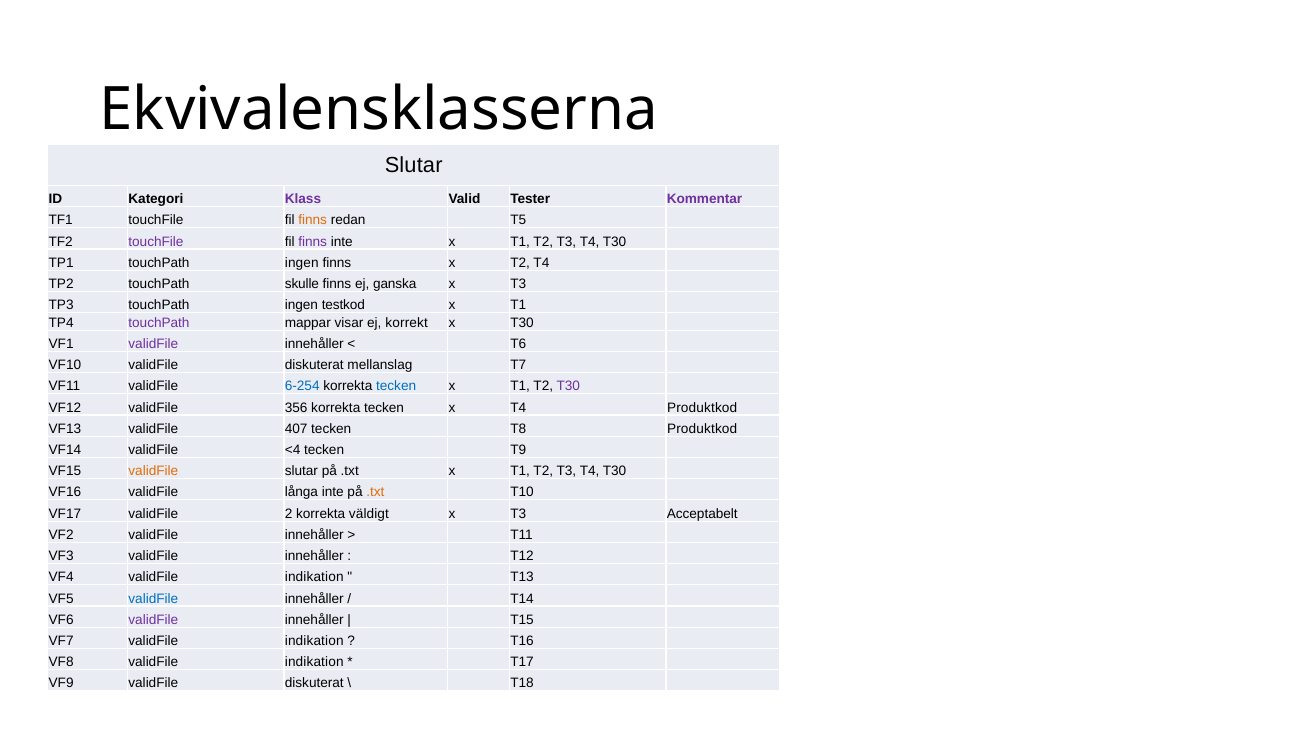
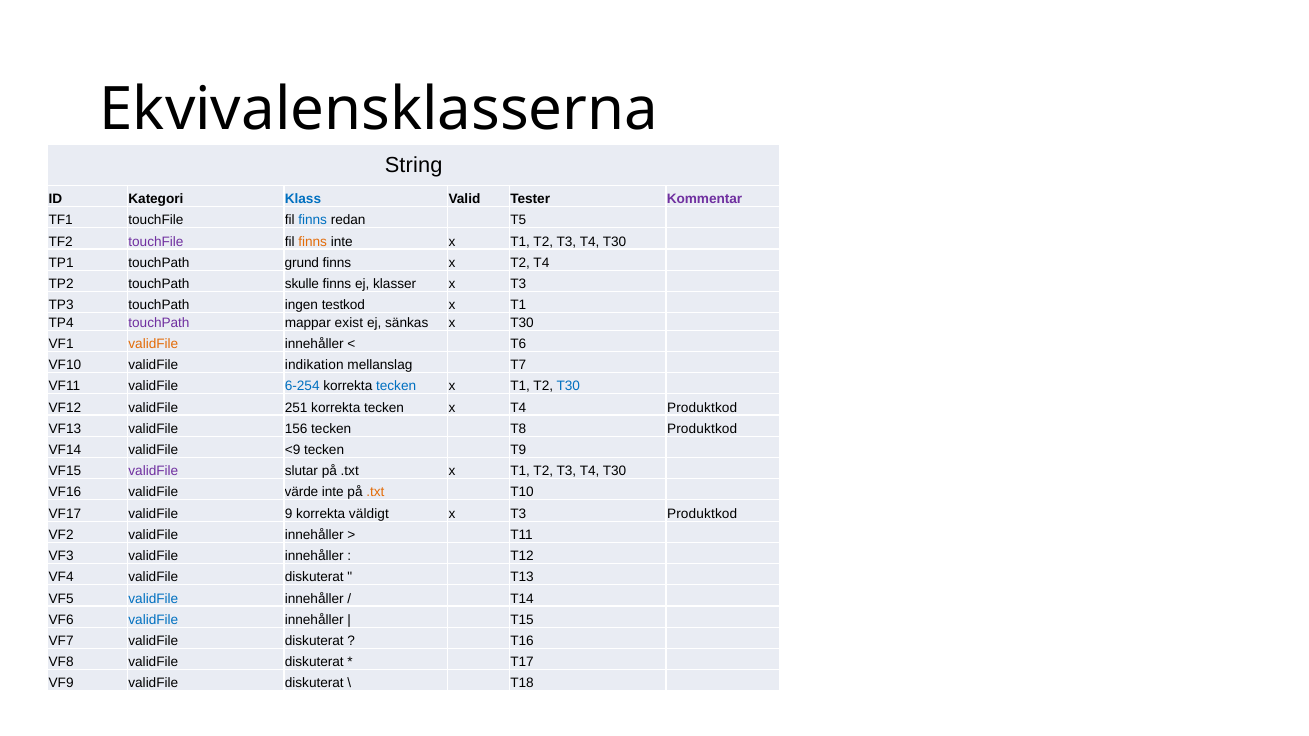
Slutar at (414, 166): Slutar -> String
Klass colour: purple -> blue
finns at (313, 220) colour: orange -> blue
finns at (313, 242) colour: purple -> orange
TP1 touchPath ingen: ingen -> grund
ganska: ganska -> klasser
visar: visar -> exist
korrekt: korrekt -> sänkas
validFile at (153, 344) colour: purple -> orange
VF10 validFile diskuterat: diskuterat -> indikation
T30 at (568, 387) colour: purple -> blue
356: 356 -> 251
407: 407 -> 156
<4: <4 -> <9
validFile at (153, 471) colour: orange -> purple
långa: långa -> värde
2: 2 -> 9
T3 Acceptabelt: Acceptabelt -> Produktkod
VF4 validFile indikation: indikation -> diskuterat
validFile at (153, 620) colour: purple -> blue
VF7 validFile indikation: indikation -> diskuterat
VF8 validFile indikation: indikation -> diskuterat
